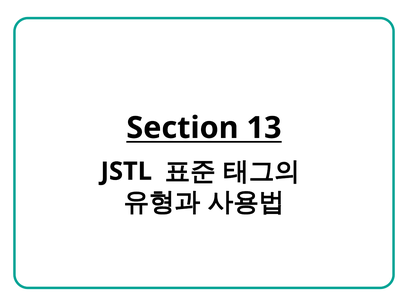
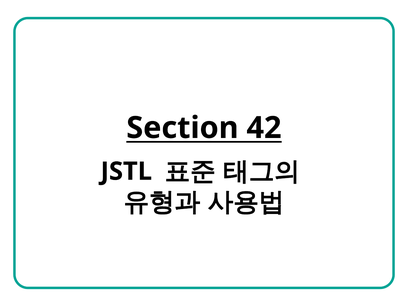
13: 13 -> 42
